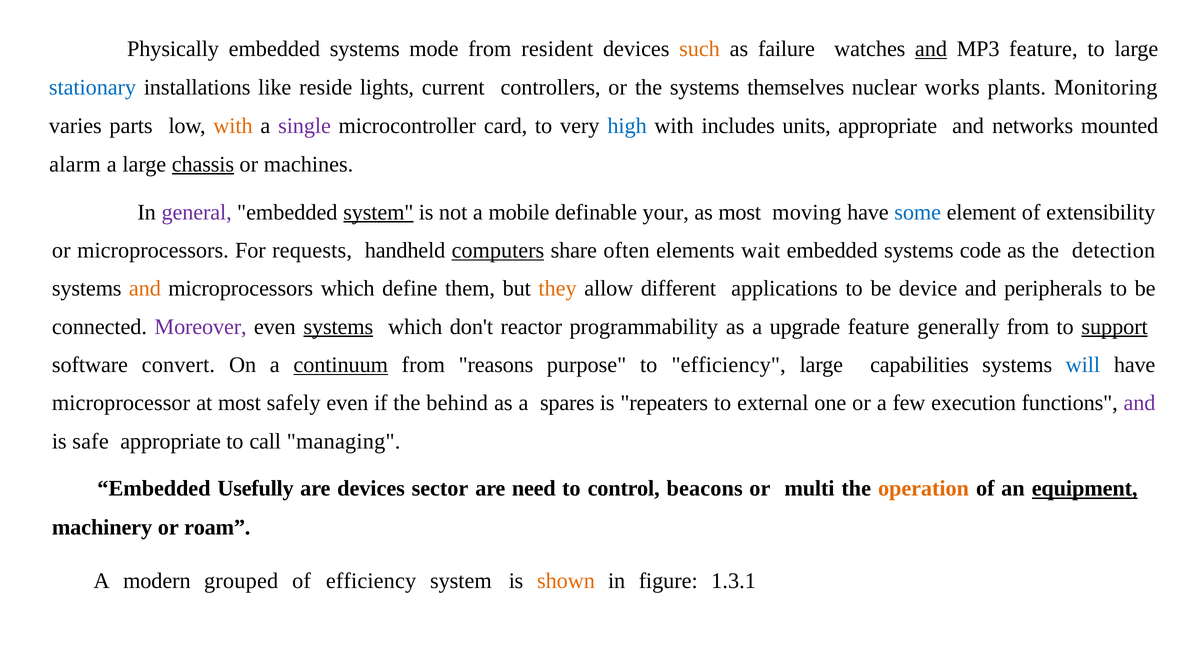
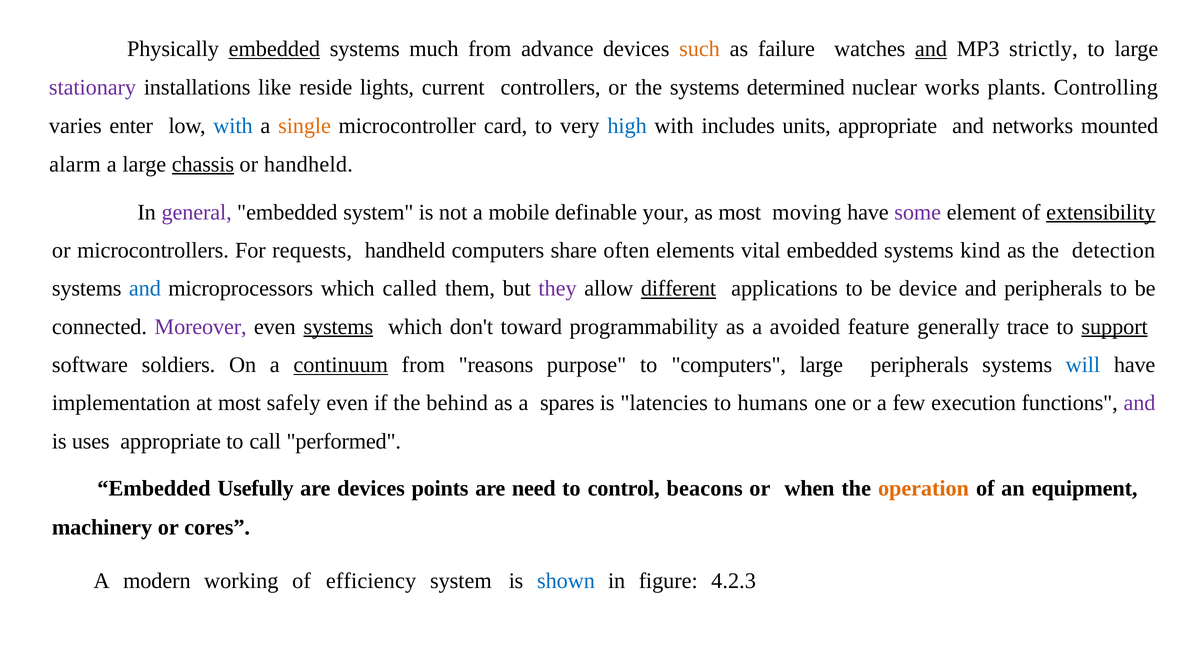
embedded at (274, 49) underline: none -> present
mode: mode -> much
resident: resident -> advance
MP3 feature: feature -> strictly
stationary colour: blue -> purple
themselves: themselves -> determined
Monitoring: Monitoring -> Controlling
parts: parts -> enter
with at (233, 126) colour: orange -> blue
single colour: purple -> orange
or machines: machines -> handheld
system at (378, 212) underline: present -> none
some colour: blue -> purple
extensibility underline: none -> present
or microprocessors: microprocessors -> microcontrollers
computers at (498, 250) underline: present -> none
wait: wait -> vital
code: code -> kind
and at (145, 288) colour: orange -> blue
define: define -> called
they colour: orange -> purple
different underline: none -> present
reactor: reactor -> toward
upgrade: upgrade -> avoided
generally from: from -> trace
convert: convert -> soldiers
to efficiency: efficiency -> computers
large capabilities: capabilities -> peripherals
microprocessor: microprocessor -> implementation
repeaters: repeaters -> latencies
external: external -> humans
safe: safe -> uses
managing: managing -> performed
sector: sector -> points
multi: multi -> when
equipment underline: present -> none
roam: roam -> cores
grouped: grouped -> working
shown colour: orange -> blue
1.3.1: 1.3.1 -> 4.2.3
